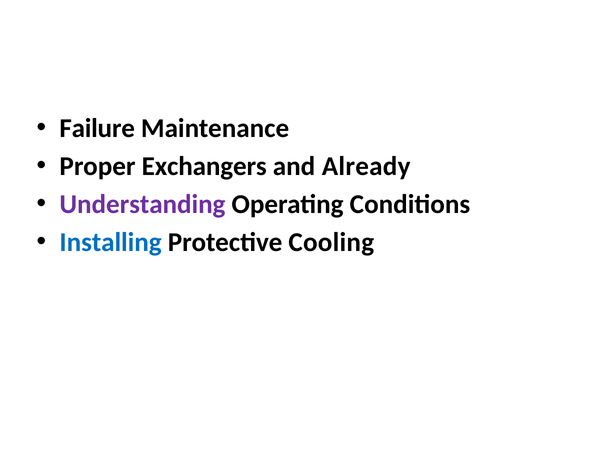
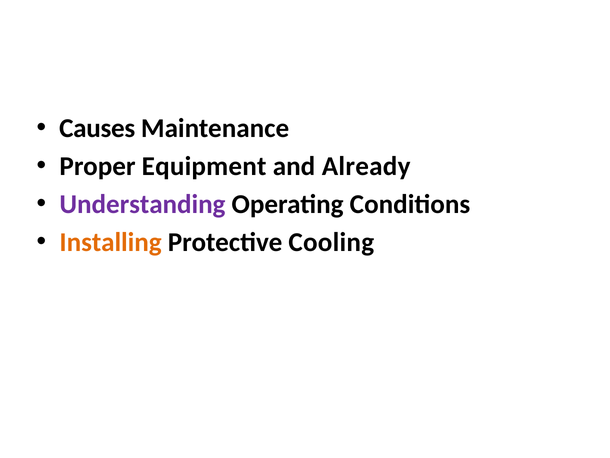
Failure: Failure -> Causes
Exchangers: Exchangers -> Equipment
Installing colour: blue -> orange
